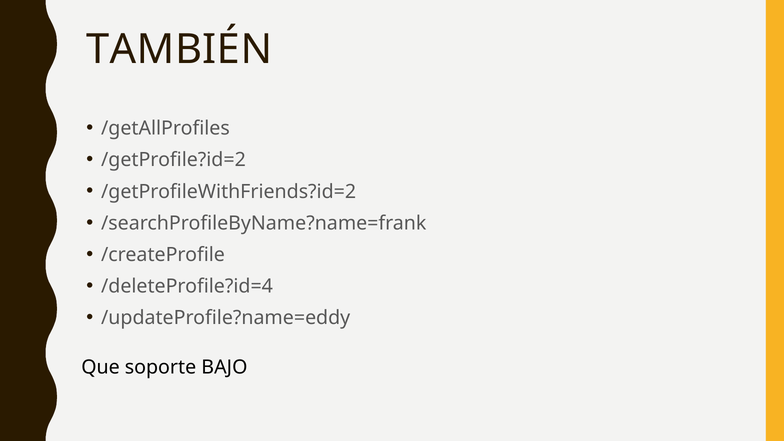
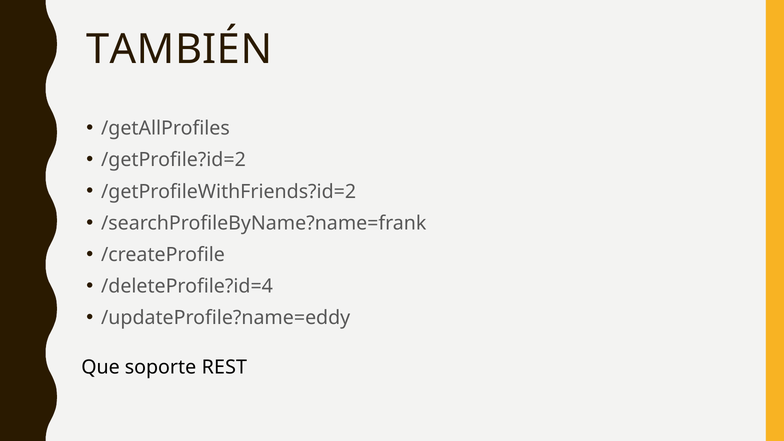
BAJO: BAJO -> REST
